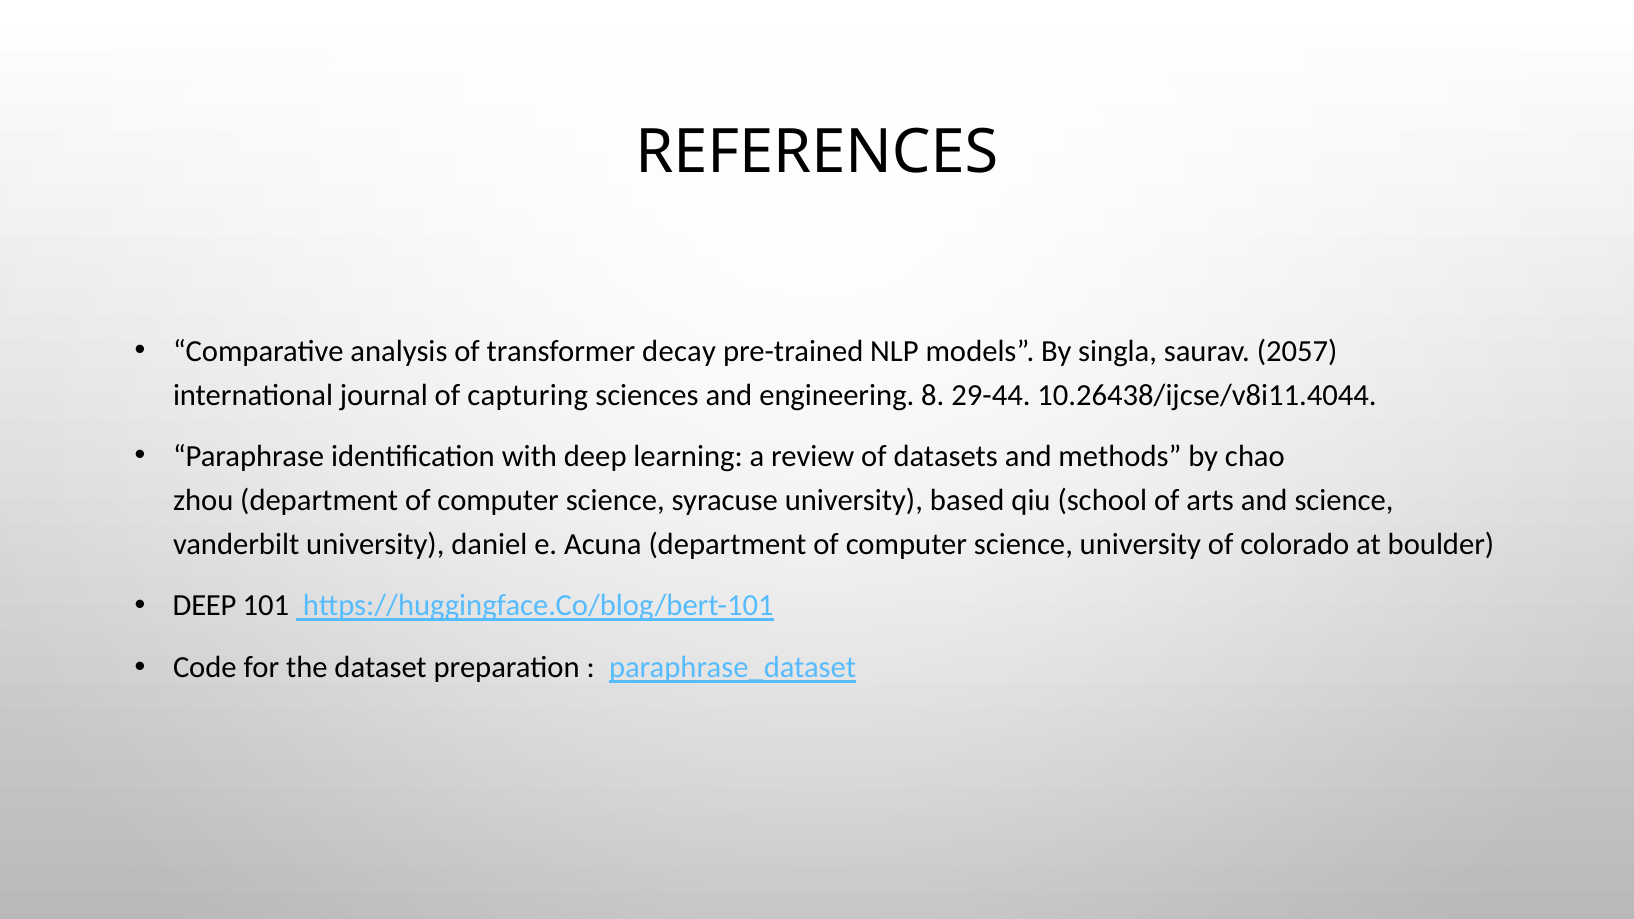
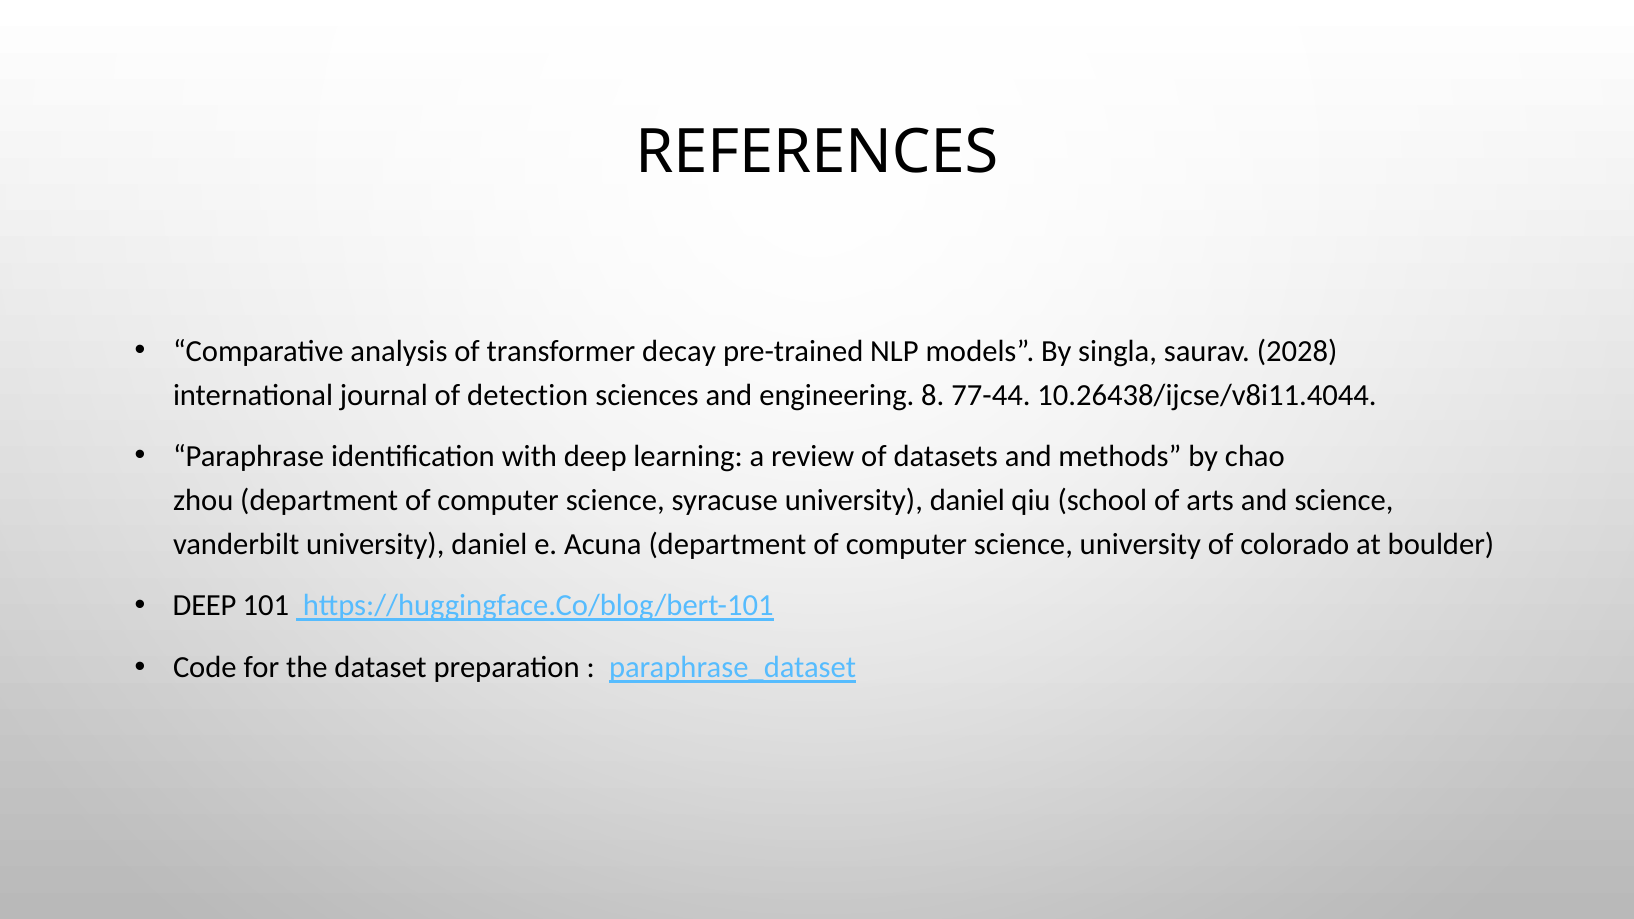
2057: 2057 -> 2028
capturing: capturing -> detection
29-44: 29-44 -> 77-44
syracuse university based: based -> daniel
